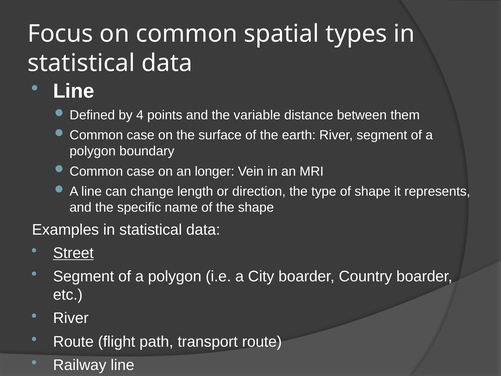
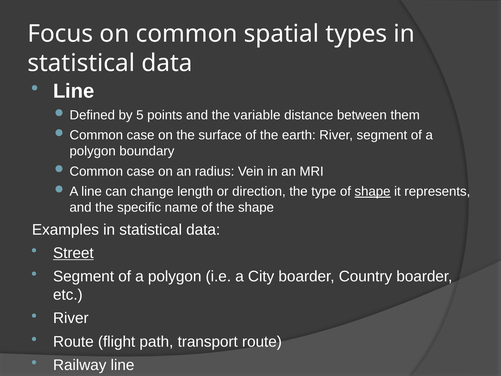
4: 4 -> 5
longer: longer -> radius
shape at (373, 191) underline: none -> present
